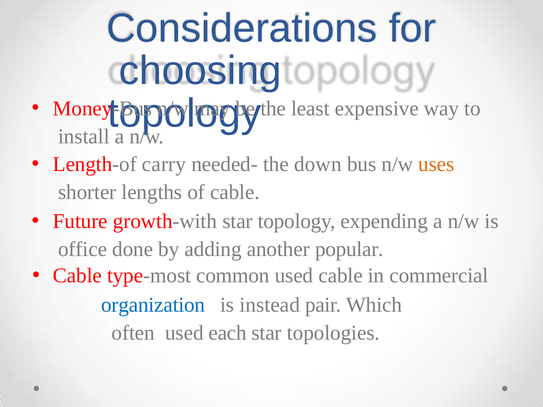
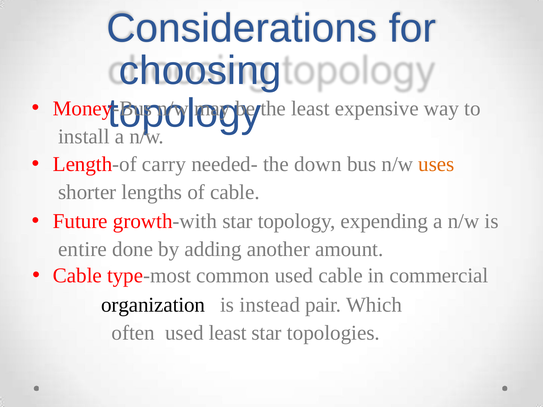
office: office -> entire
popular: popular -> amount
organization colour: blue -> black
used each: each -> least
